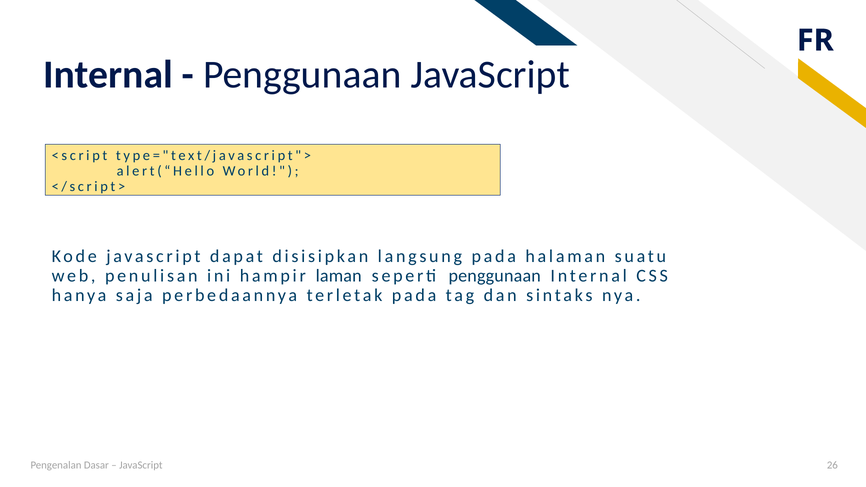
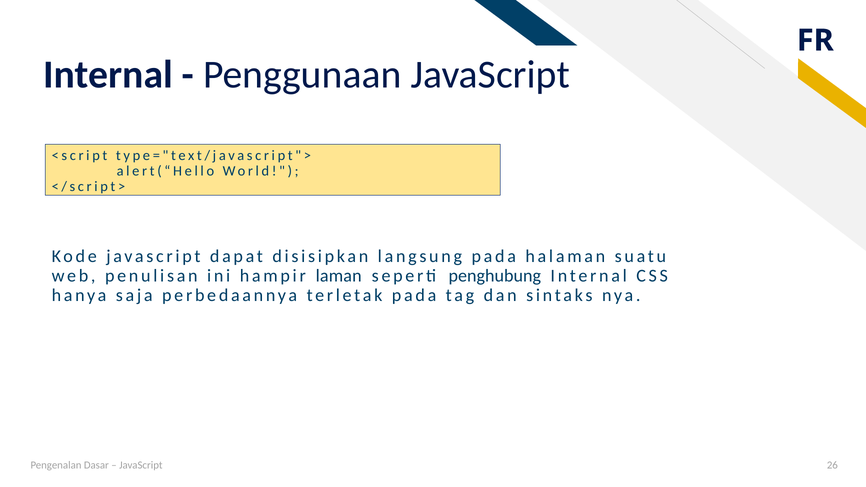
seperti penggunaan: penggunaan -> penghubung
